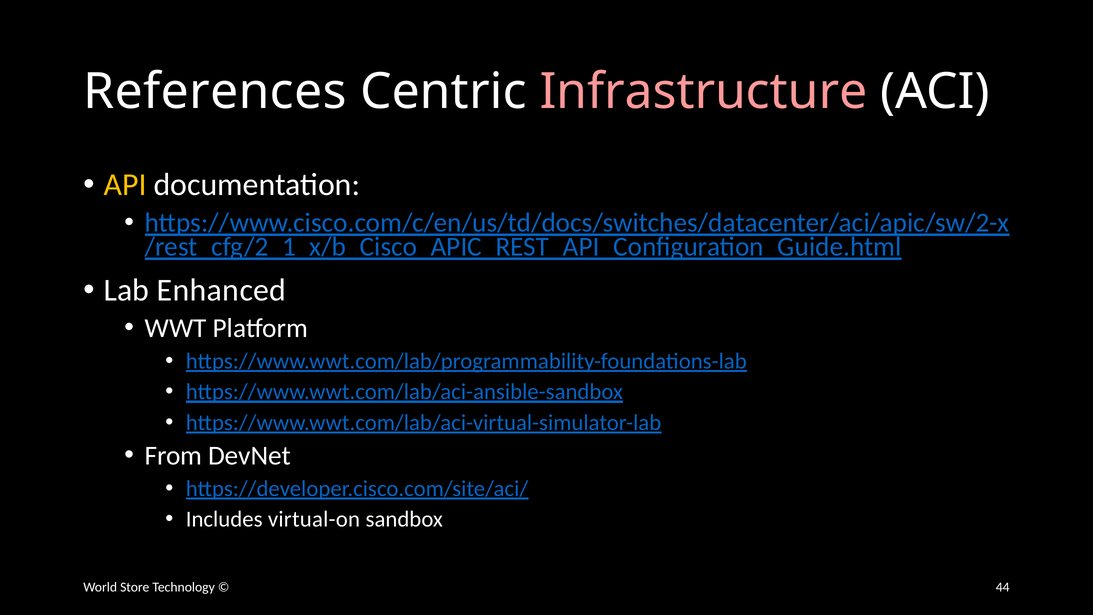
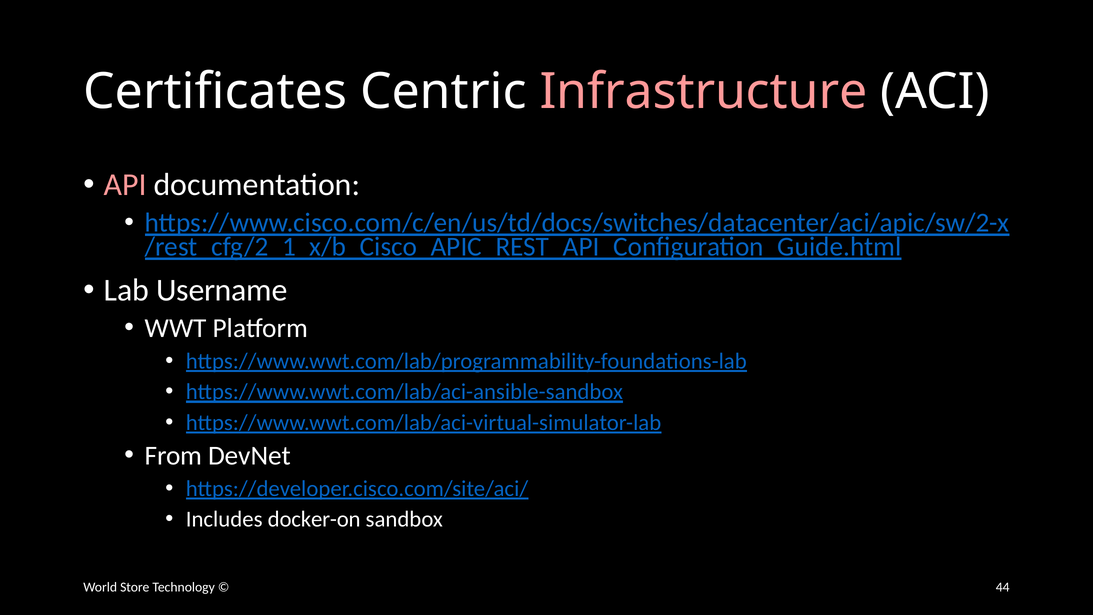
References: References -> Certificates
API colour: yellow -> pink
Enhanced: Enhanced -> Username
virtual-on: virtual-on -> docker-on
